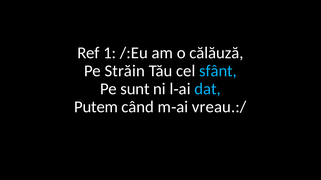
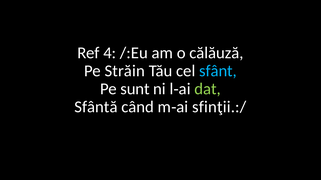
1: 1 -> 4
dat colour: light blue -> light green
Putem: Putem -> Sfântă
vreau.:/: vreau.:/ -> sfinţii.:/
